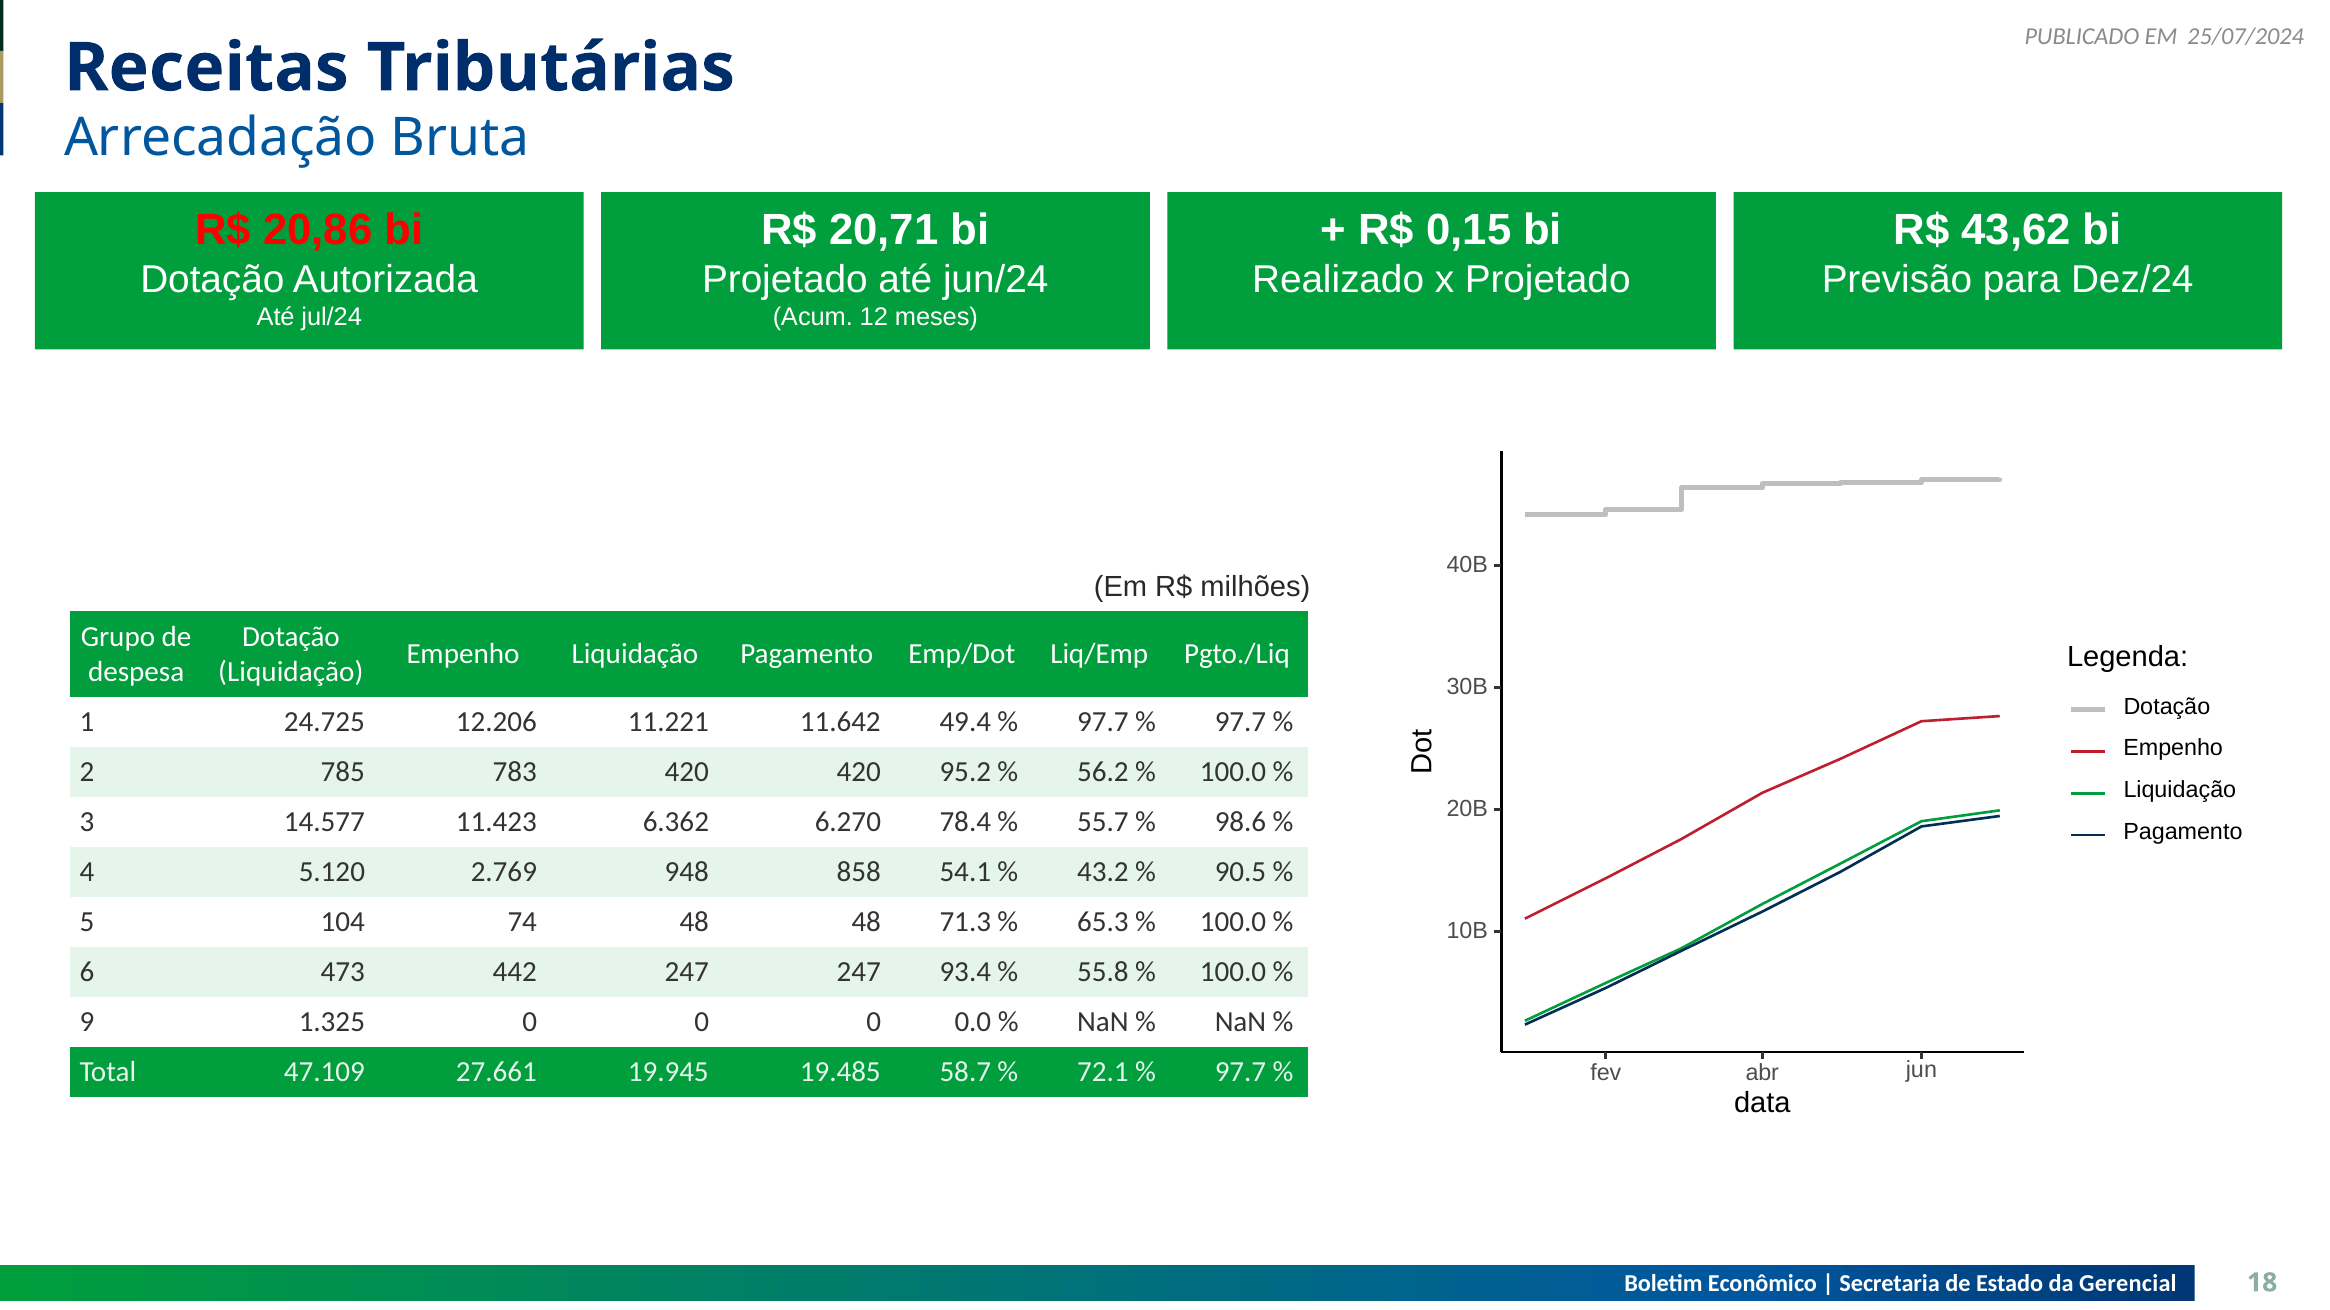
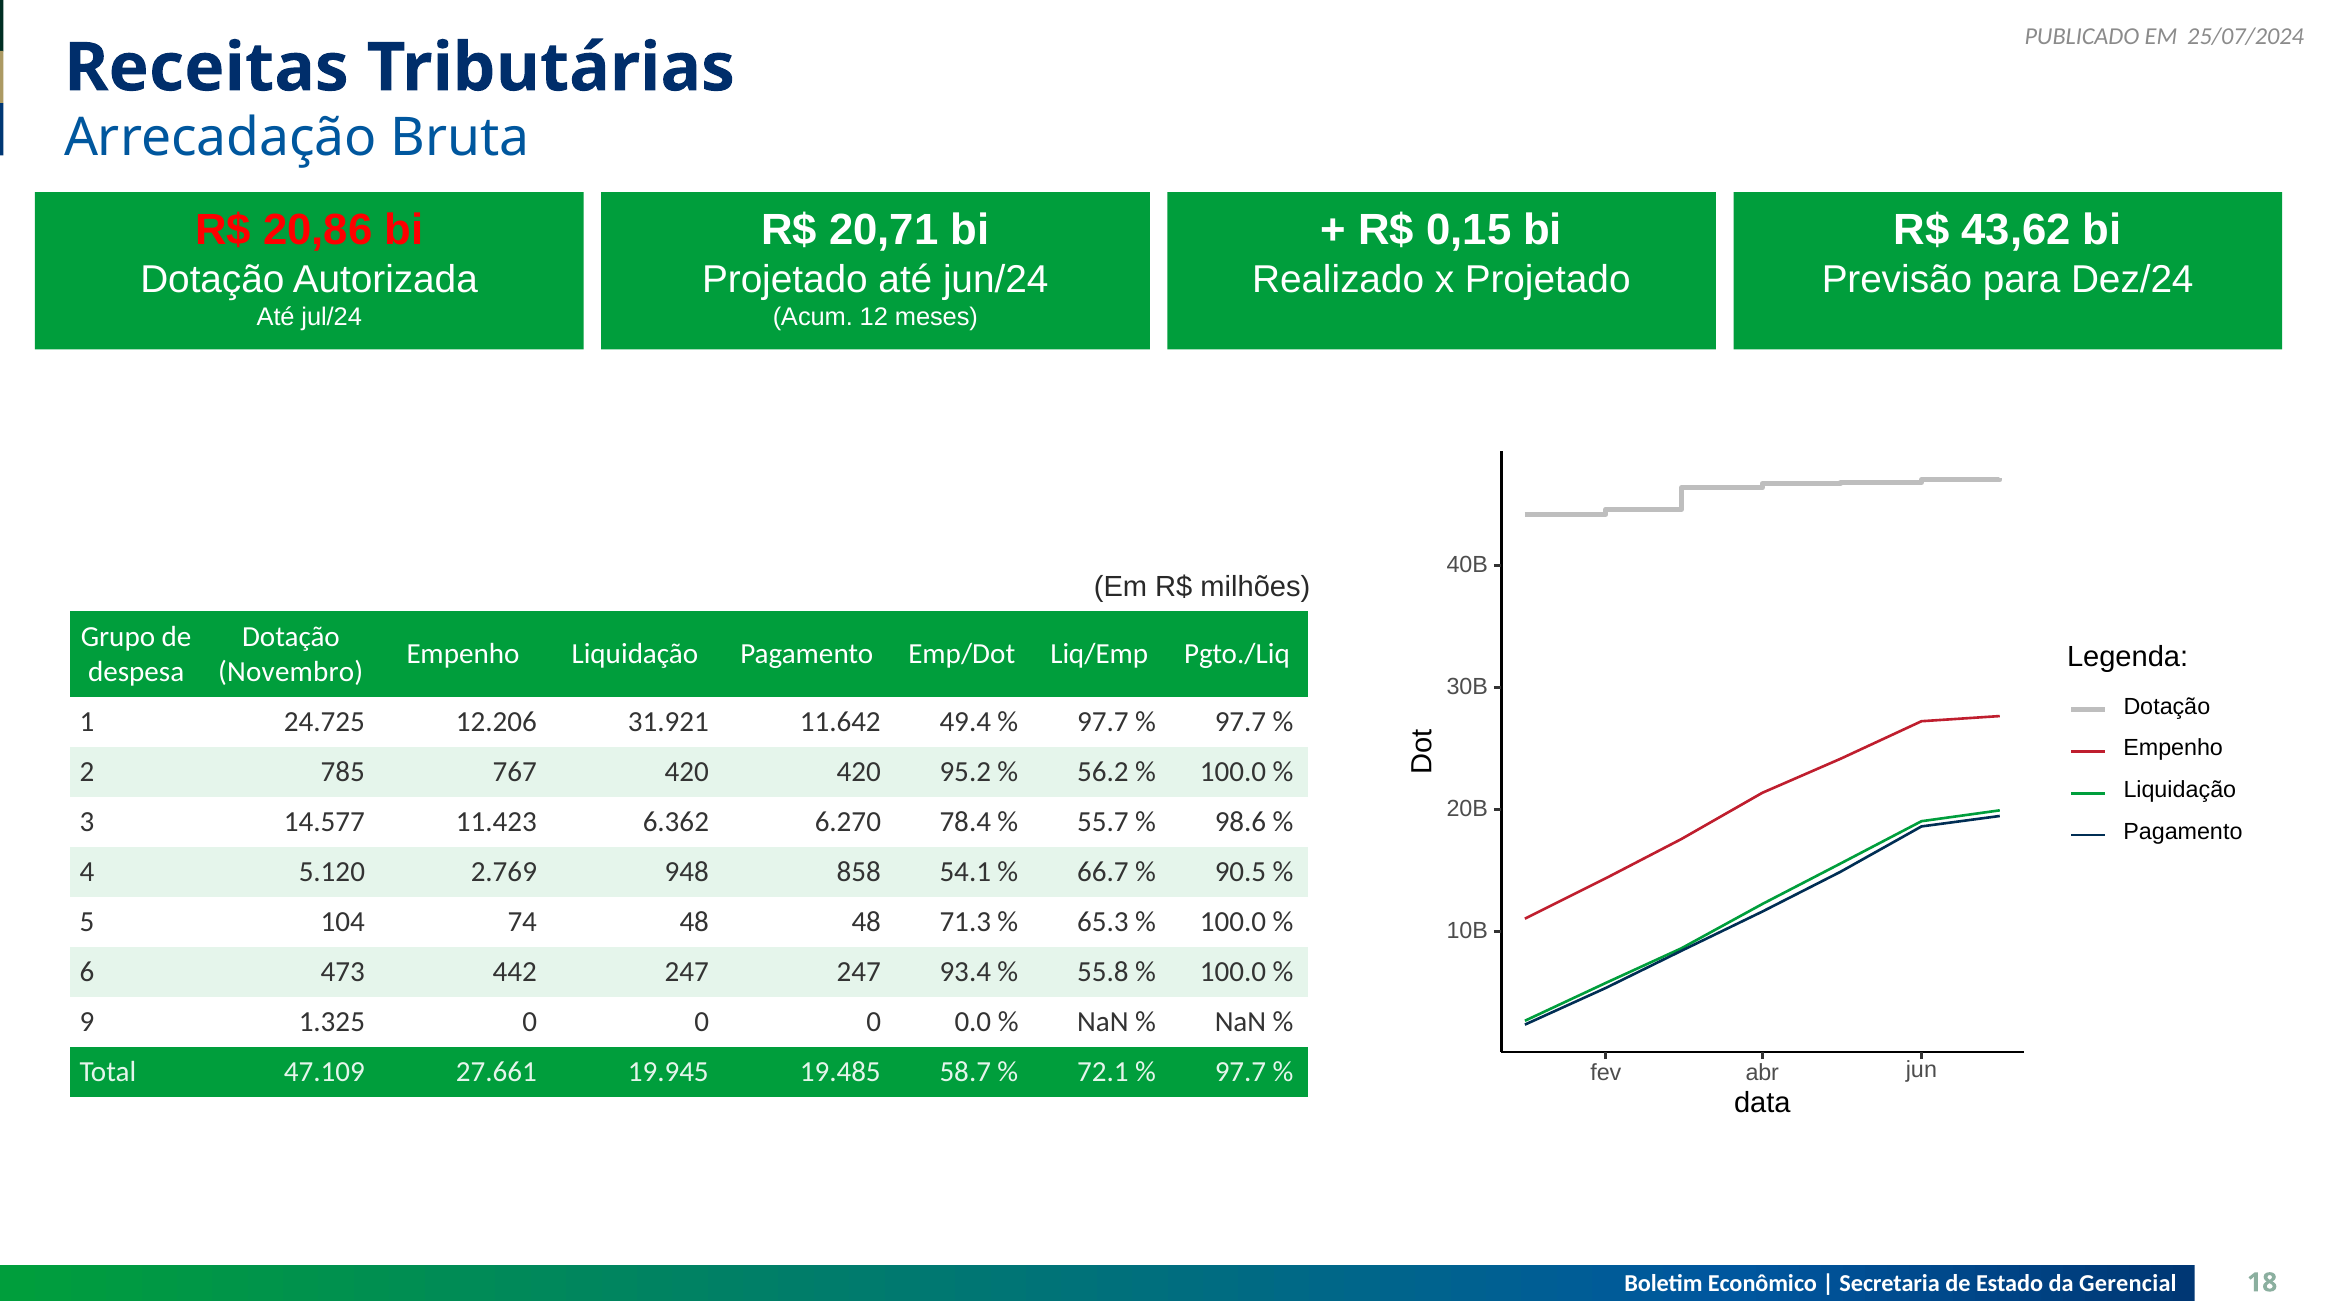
Liquidação at (291, 672): Liquidação -> Novembro
11.221: 11.221 -> 31.921
783: 783 -> 767
43.2: 43.2 -> 66.7
